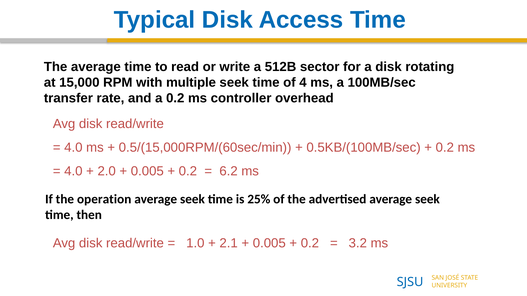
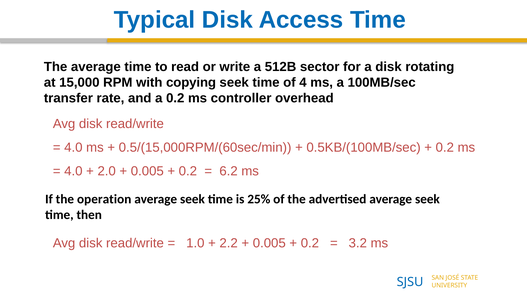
multiple: multiple -> copying
2.1: 2.1 -> 2.2
